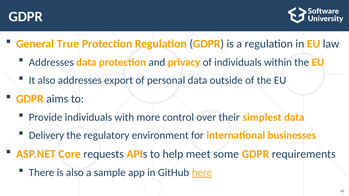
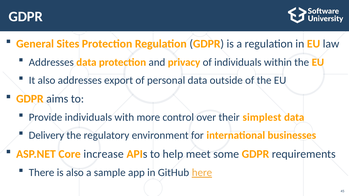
True: True -> Sites
requests: requests -> increase
